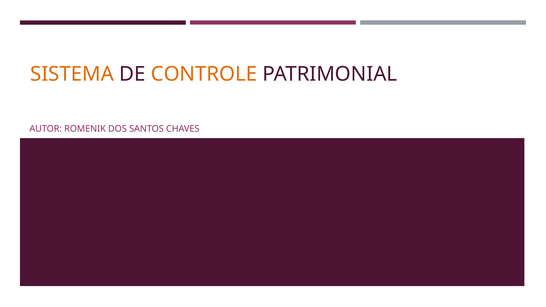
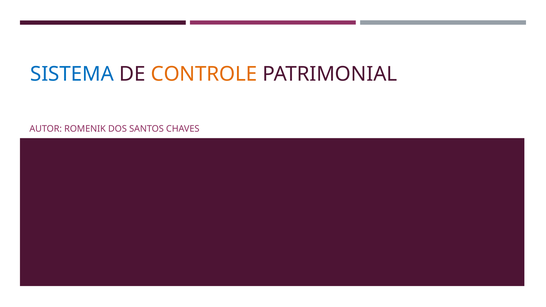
SISTEMA colour: orange -> blue
